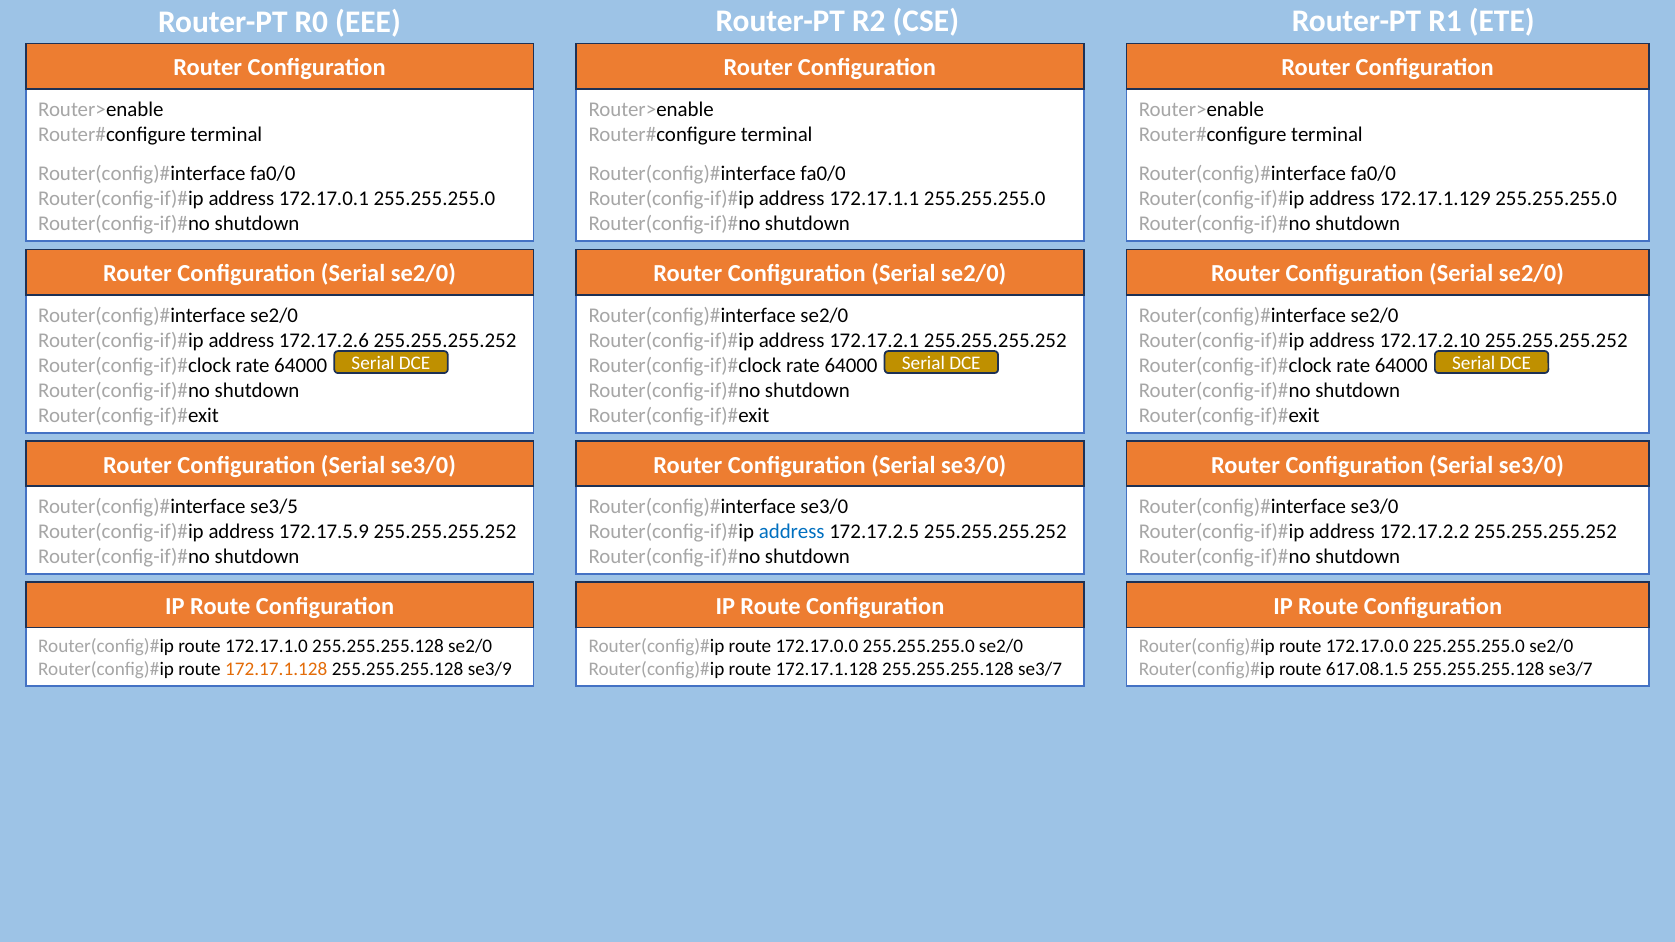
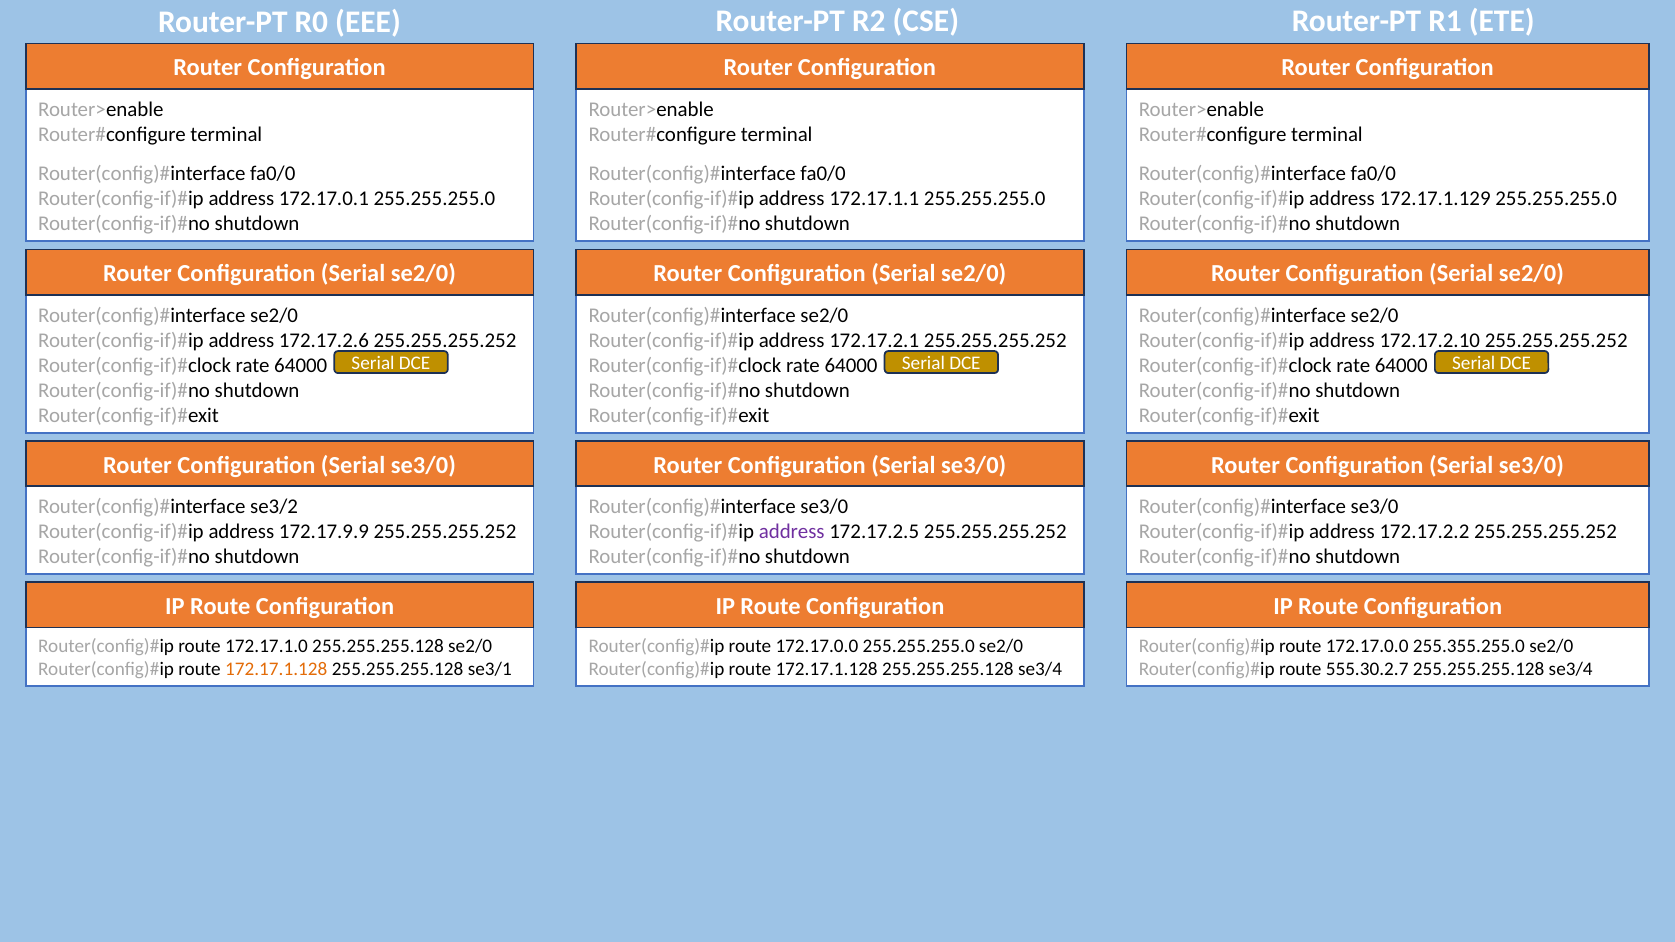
se3/5: se3/5 -> se3/2
172.17.5.9: 172.17.5.9 -> 172.17.9.9
address at (792, 532) colour: blue -> purple
225.255.255.0: 225.255.255.0 -> 255.355.255.0
se3/9: se3/9 -> se3/1
172.17.1.128 255.255.255.128 se3/7: se3/7 -> se3/4
617.08.1.5: 617.08.1.5 -> 555.30.2.7
se3/7 at (1571, 670): se3/7 -> se3/4
